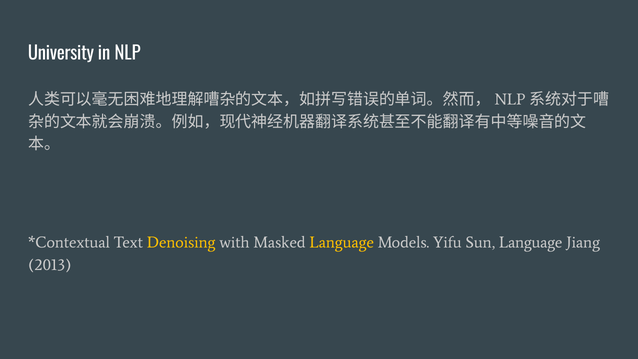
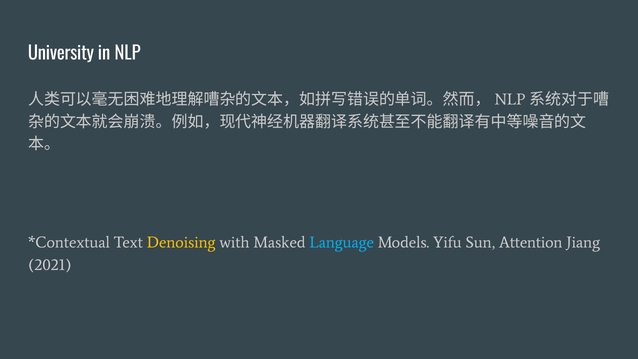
Language at (342, 243) colour: yellow -> light blue
Sun Language: Language -> Attention
2013: 2013 -> 2021
